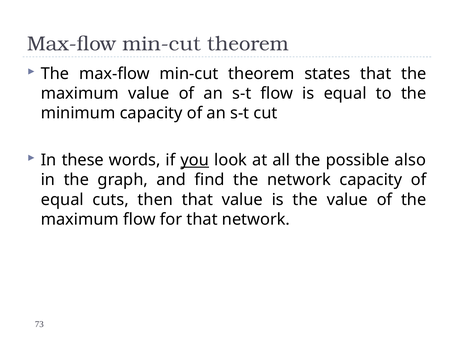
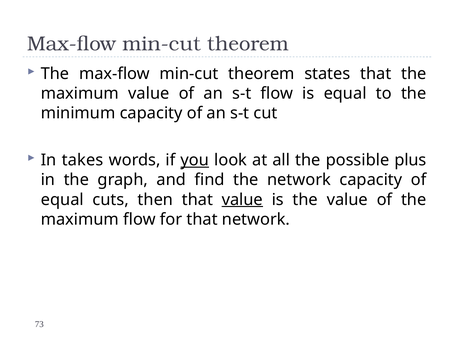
these: these -> takes
also: also -> plus
value at (242, 199) underline: none -> present
